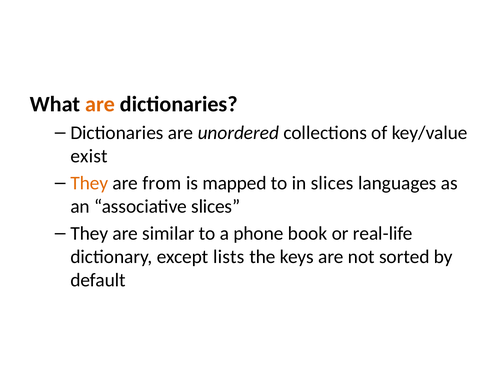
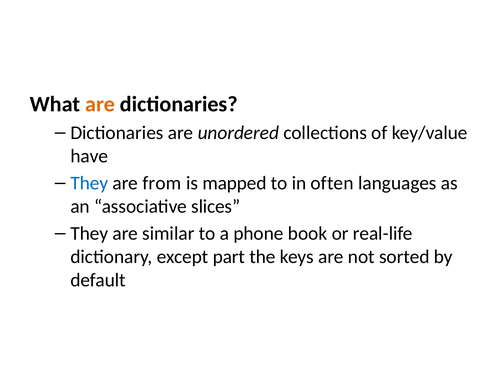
exist: exist -> have
They at (89, 183) colour: orange -> blue
in slices: slices -> often
lists: lists -> part
